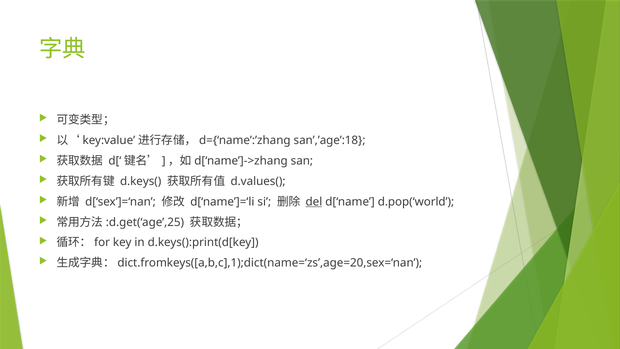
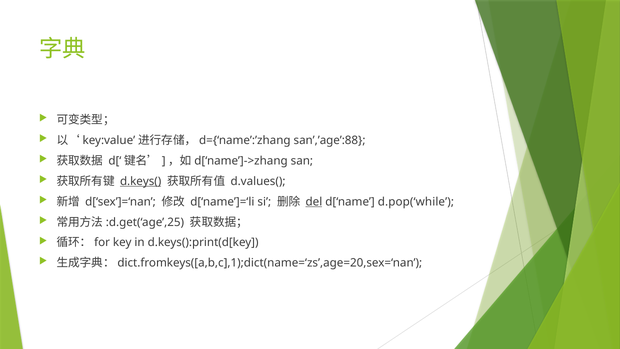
san’,’age’:18: san’,’age’:18 -> san’,’age’:88
d.keys( underline: none -> present
d.pop(‘world: d.pop(‘world -> d.pop(‘while
